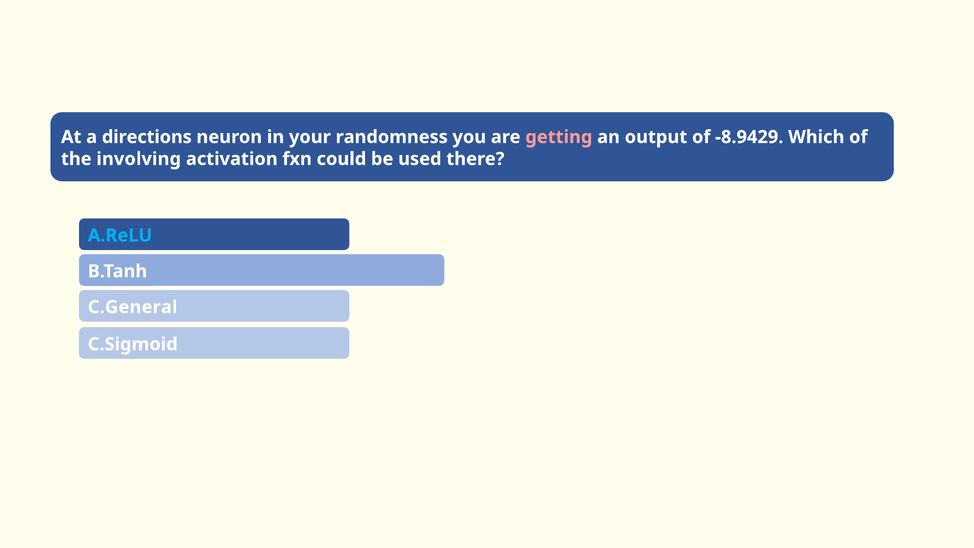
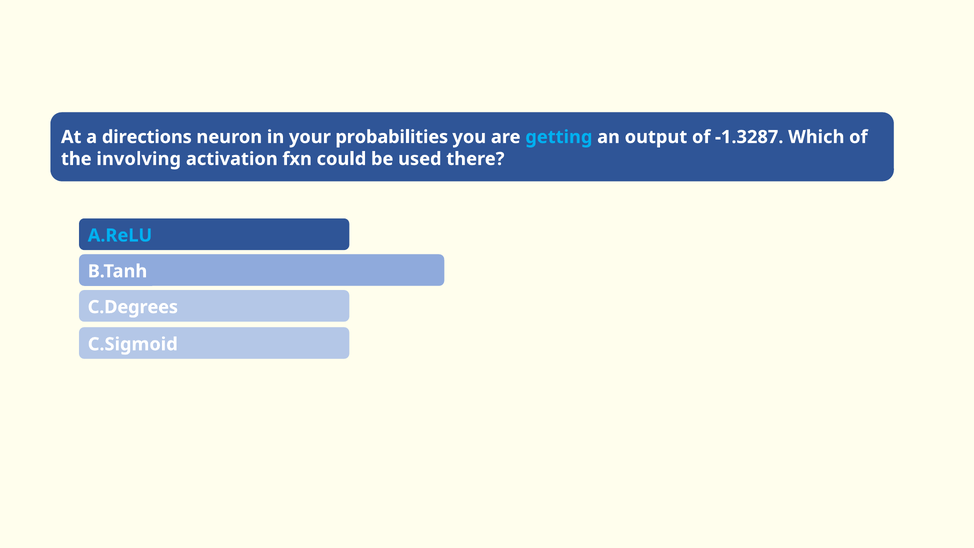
randomness: randomness -> probabilities
getting colour: pink -> light blue
-8.9429: -8.9429 -> -1.3287
C.General: C.General -> C.Degrees
